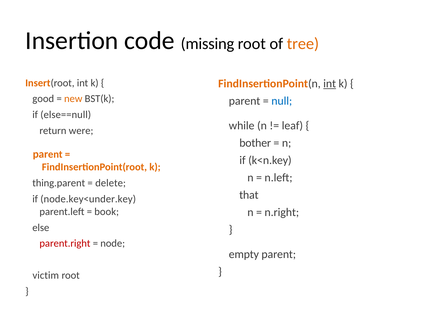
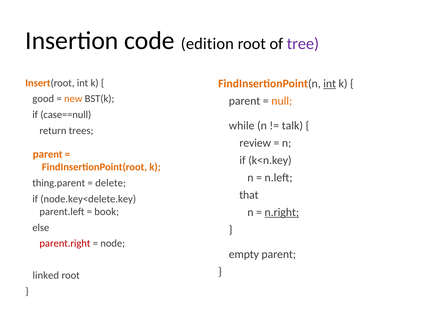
missing: missing -> edition
tree colour: orange -> purple
null colour: blue -> orange
else==null: else==null -> case==null
leaf: leaf -> talk
were: were -> trees
bother: bother -> review
node.key<under.key: node.key<under.key -> node.key<delete.key
n.right underline: none -> present
victim: victim -> linked
